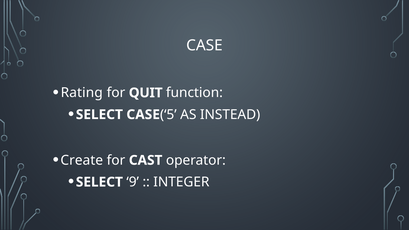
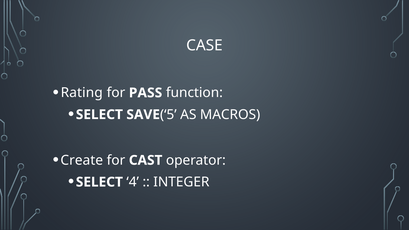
QUIT: QUIT -> PASS
SELECT CASE: CASE -> SAVE
INSTEAD: INSTEAD -> MACROS
9: 9 -> 4
